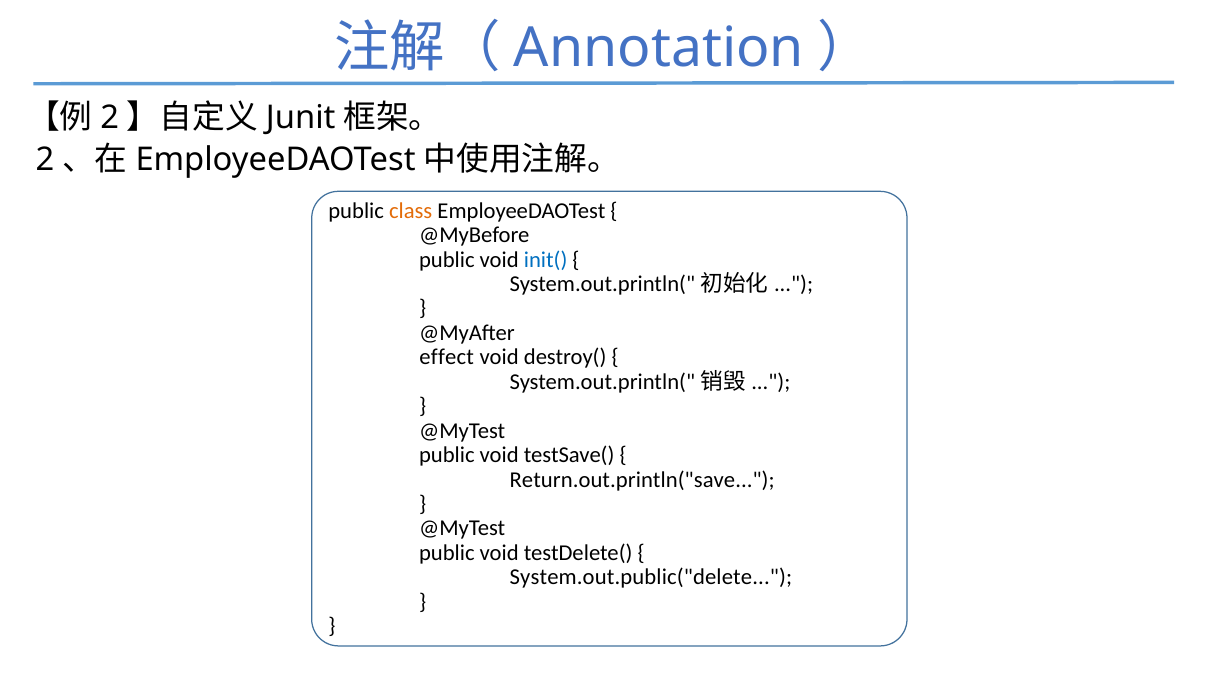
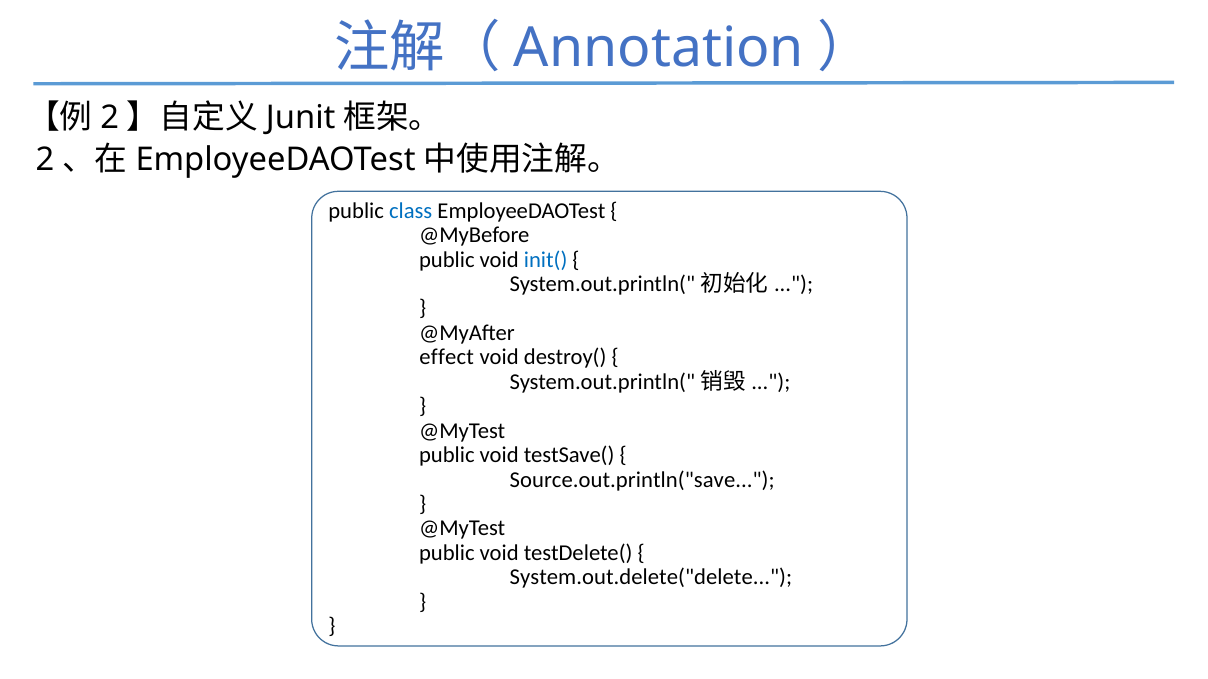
class colour: orange -> blue
Return.out.println("save: Return.out.println("save -> Source.out.println("save
System.out.public("delete: System.out.public("delete -> System.out.delete("delete
